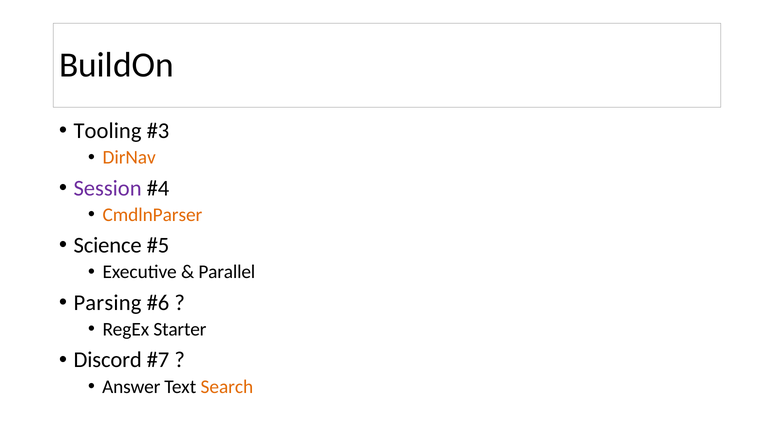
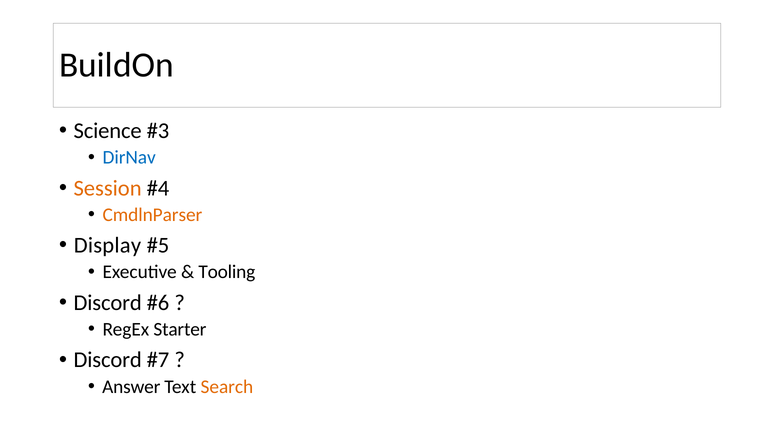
Tooling: Tooling -> Science
DirNav colour: orange -> blue
Session colour: purple -> orange
Science: Science -> Display
Parallel: Parallel -> Tooling
Parsing at (107, 303): Parsing -> Discord
